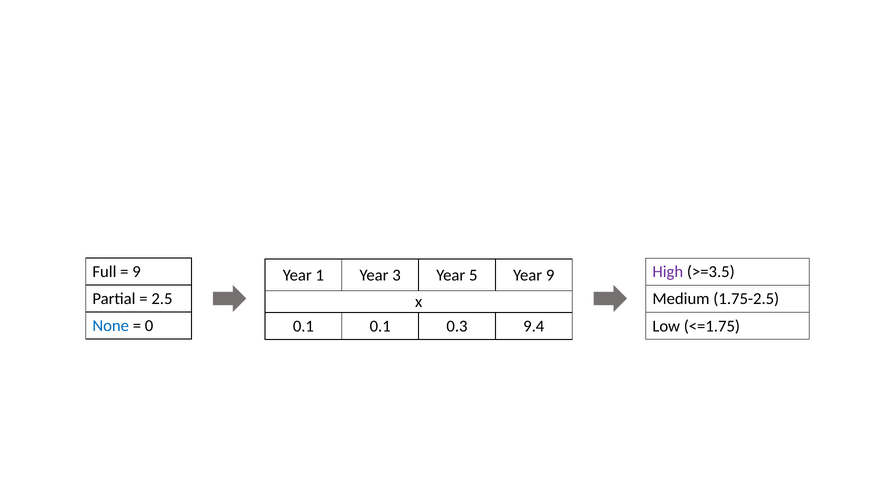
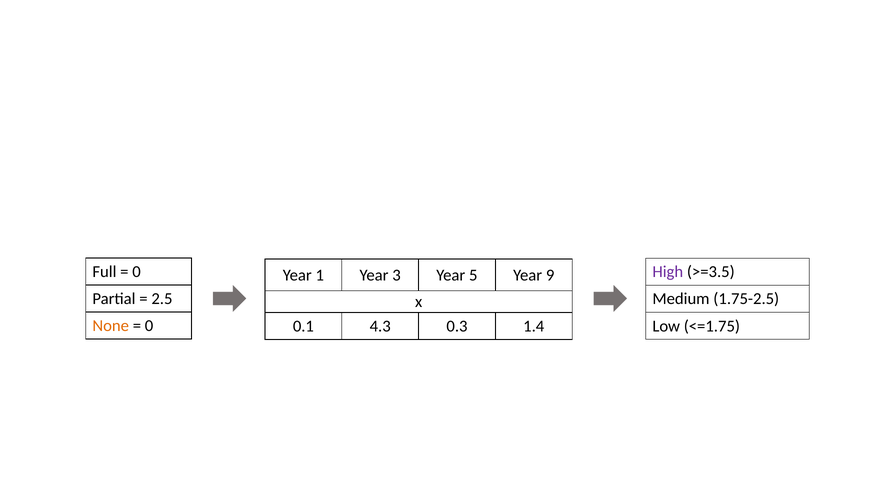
9 at (137, 272): 9 -> 0
None colour: blue -> orange
0.1 0.1: 0.1 -> 4.3
9.4: 9.4 -> 1.4
